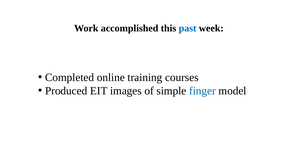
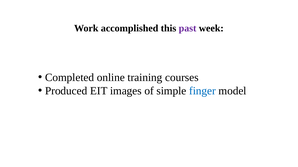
past colour: blue -> purple
